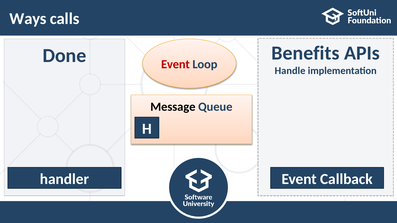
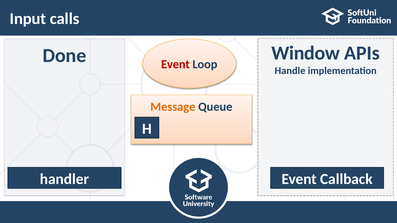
Ways: Ways -> Input
Benefits: Benefits -> Window
Message colour: black -> orange
